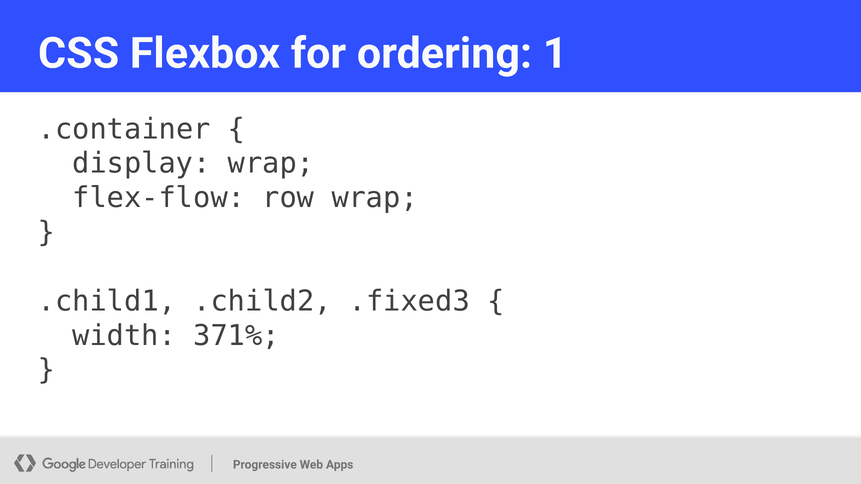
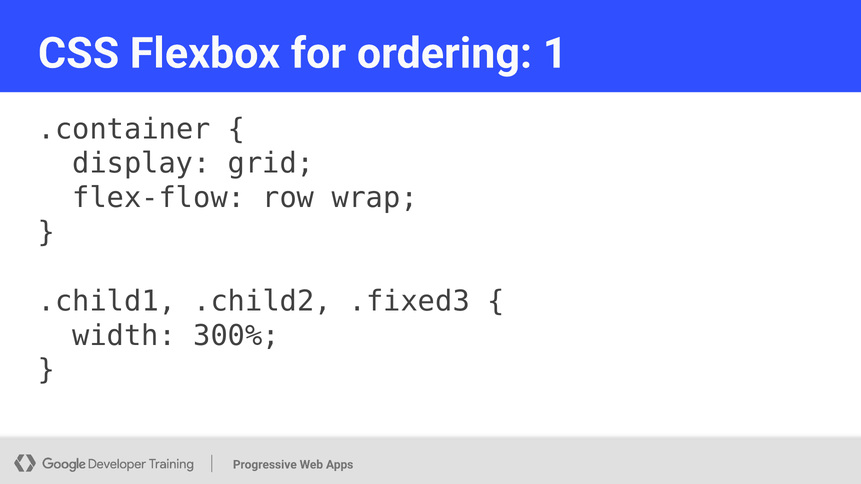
display wrap: wrap -> grid
371%: 371% -> 300%
